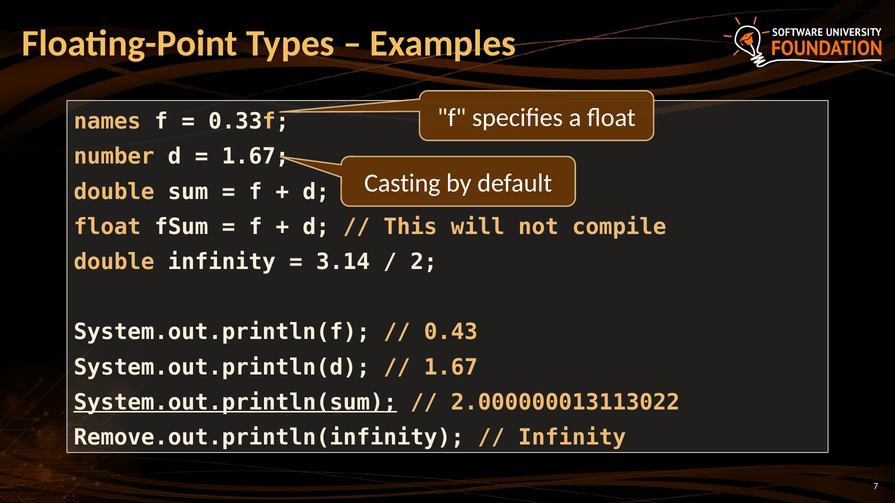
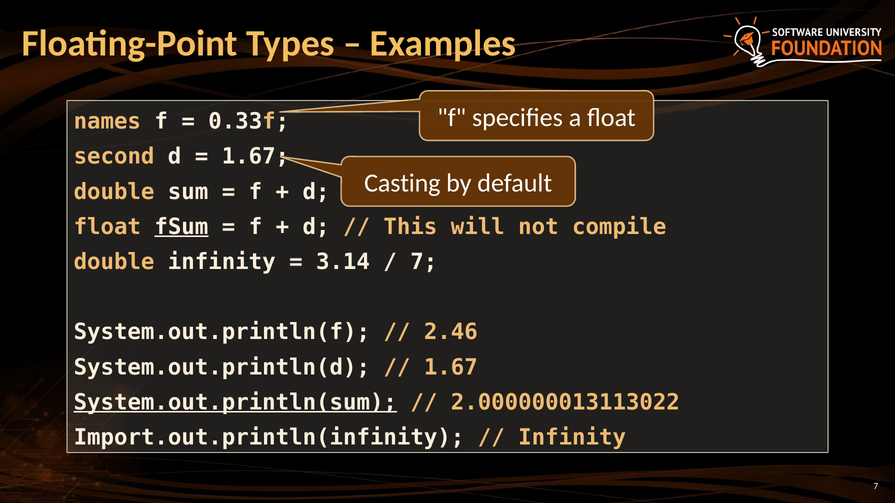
number: number -> second
fSum underline: none -> present
2 at (424, 262): 2 -> 7
0.43: 0.43 -> 2.46
Remove.out.println(infinity: Remove.out.println(infinity -> Import.out.println(infinity
